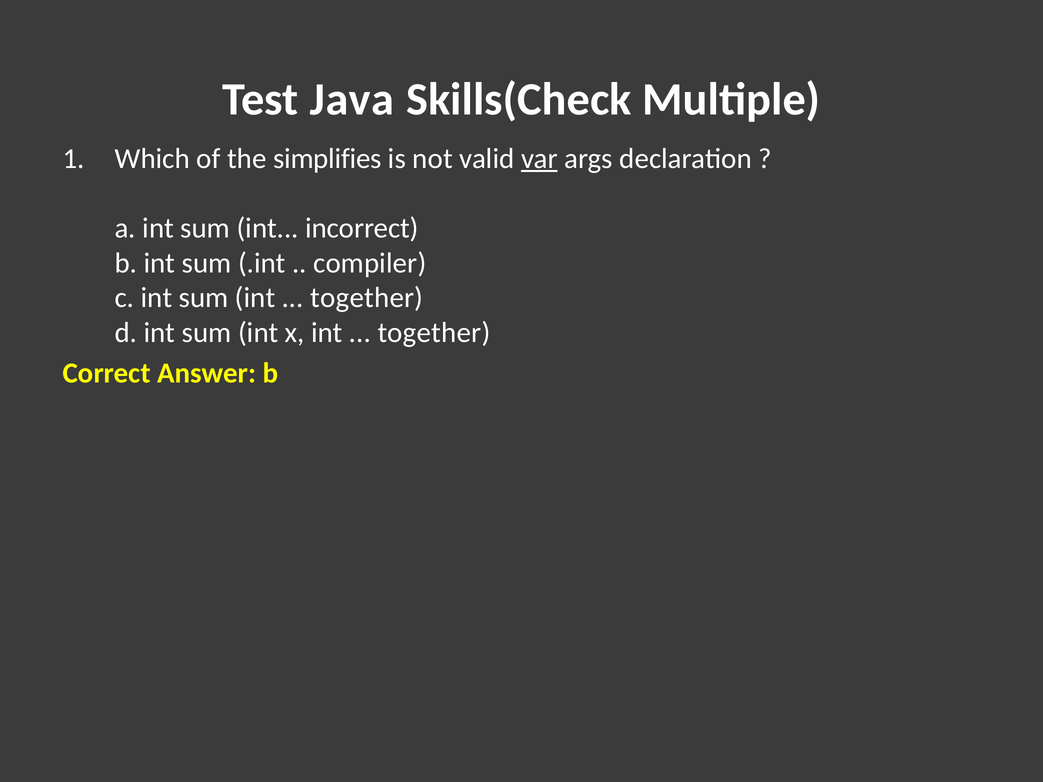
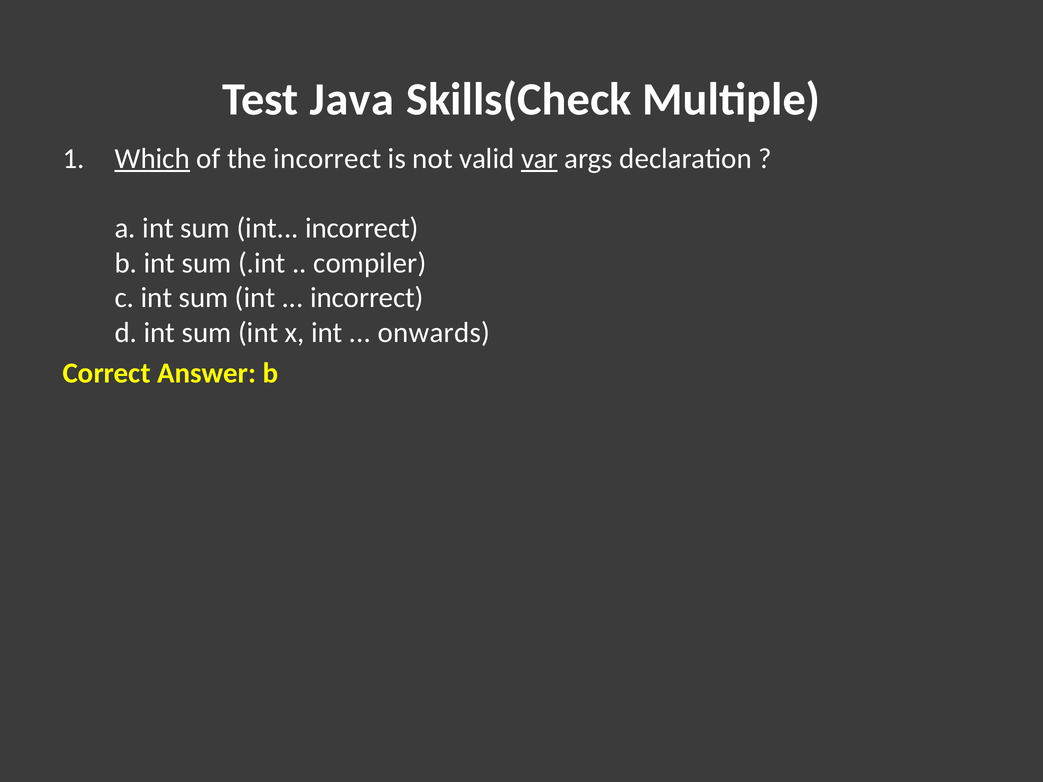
Which underline: none -> present
the simplifies: simplifies -> incorrect
together at (367, 298): together -> incorrect
together at (434, 333): together -> onwards
